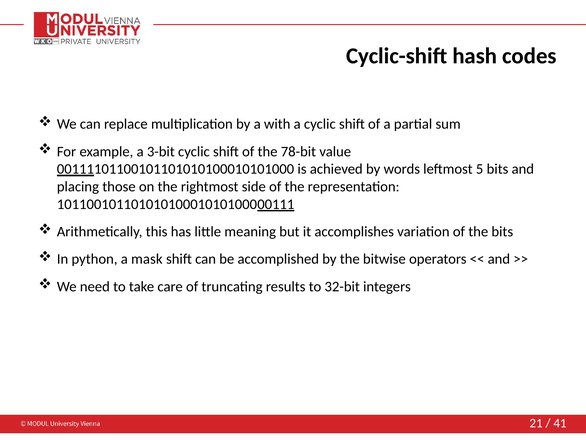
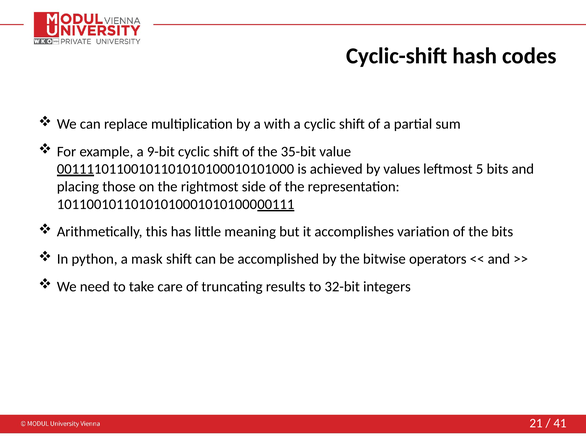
3-bit: 3-bit -> 9-bit
78-bit: 78-bit -> 35-bit
words: words -> values
